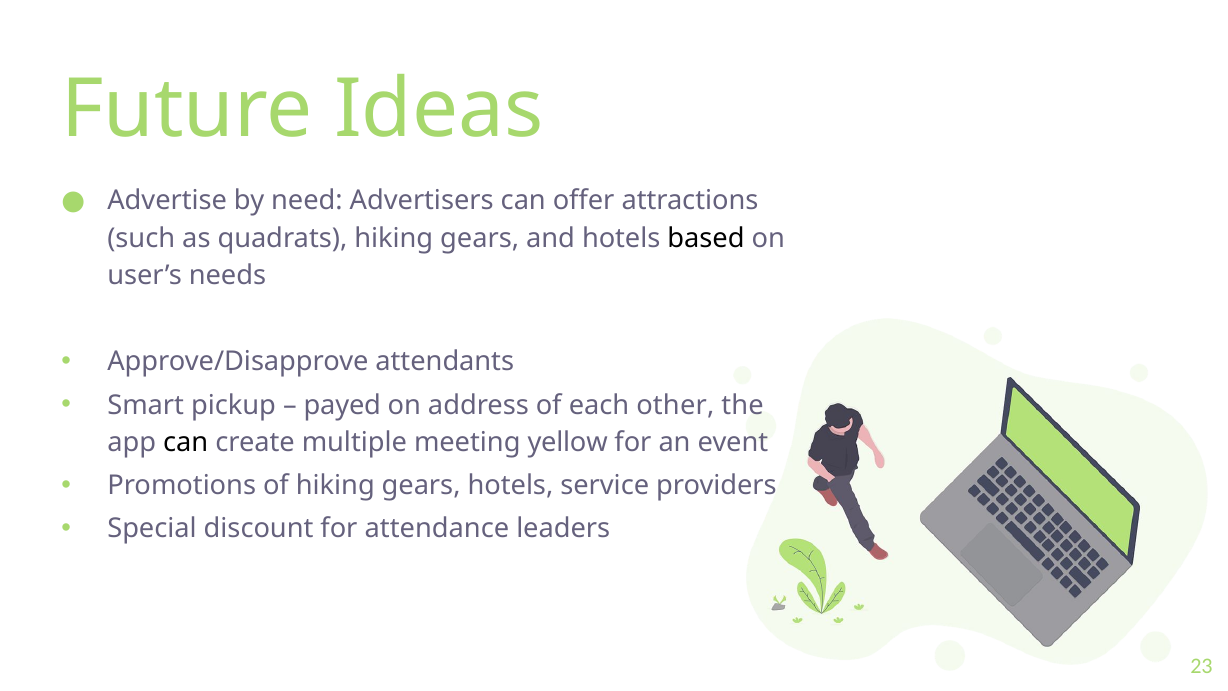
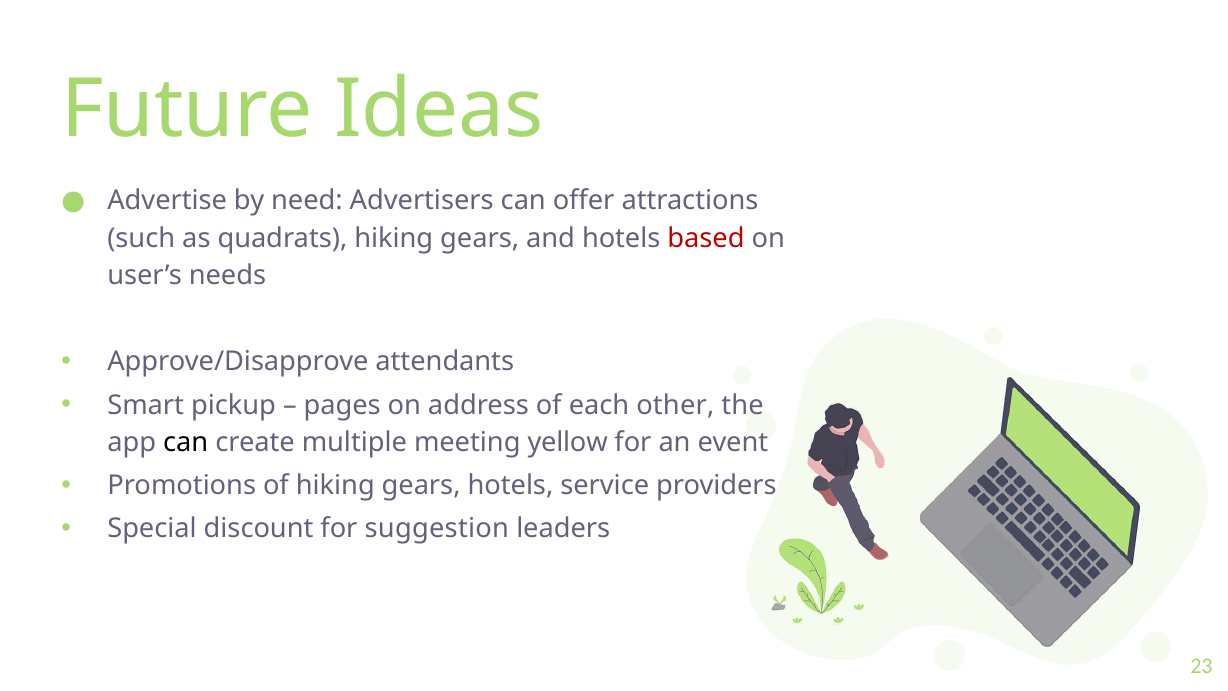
based colour: black -> red
payed: payed -> pages
attendance: attendance -> suggestion
